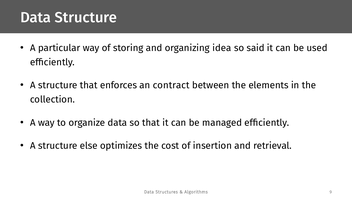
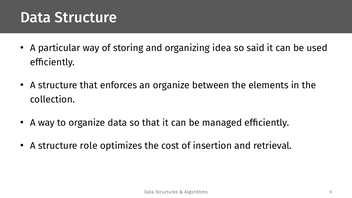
an contract: contract -> organize
else: else -> role
